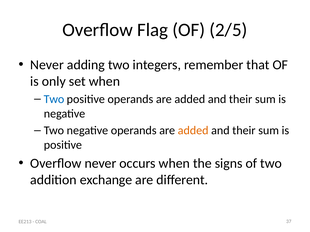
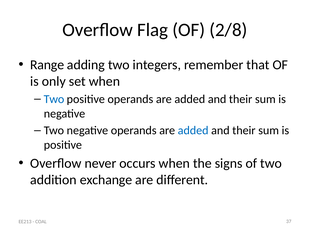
2/5: 2/5 -> 2/8
Never at (47, 65): Never -> Range
added at (193, 131) colour: orange -> blue
